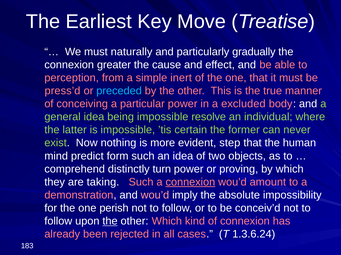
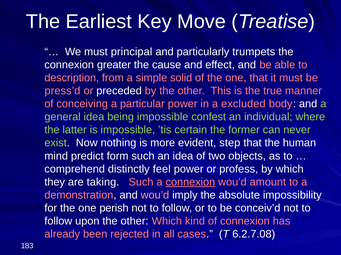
naturally: naturally -> principal
gradually: gradually -> trumpets
perception: perception -> description
inert: inert -> solid
preceded colour: light blue -> white
resolve: resolve -> confest
turn: turn -> feel
proving: proving -> profess
the at (110, 222) underline: present -> none
1.3.6.24: 1.3.6.24 -> 6.2.7.08
